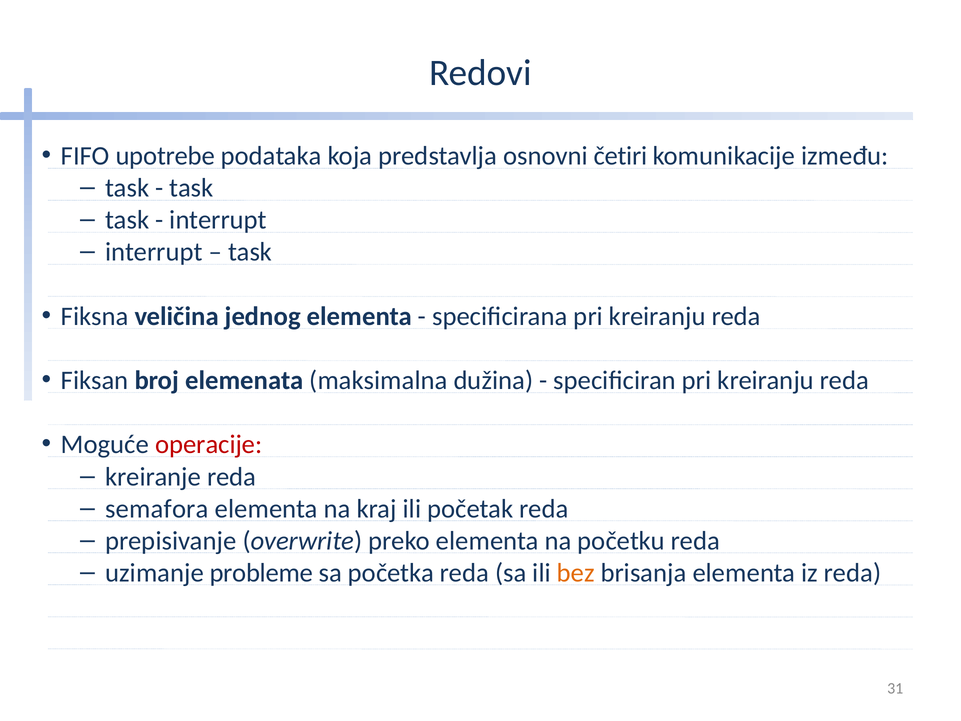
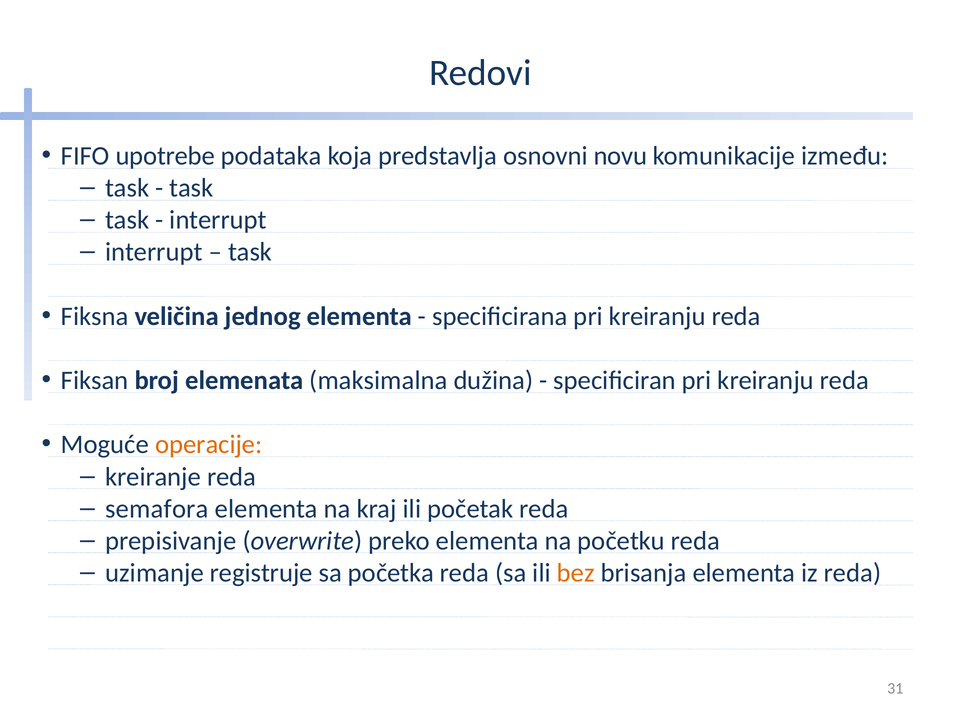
četiri: četiri -> novu
operacije colour: red -> orange
probleme: probleme -> registruje
